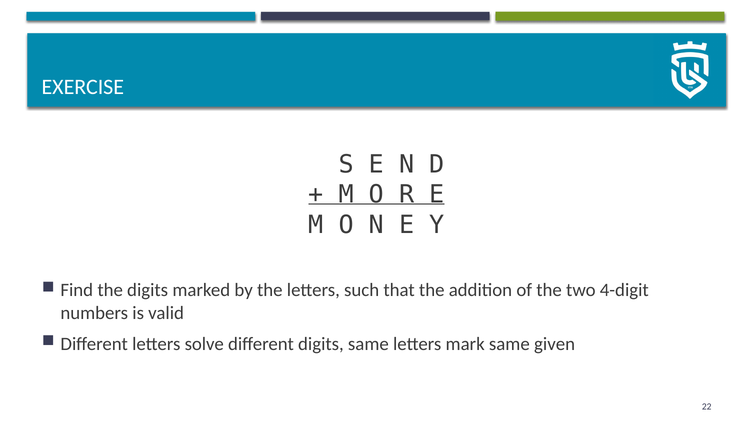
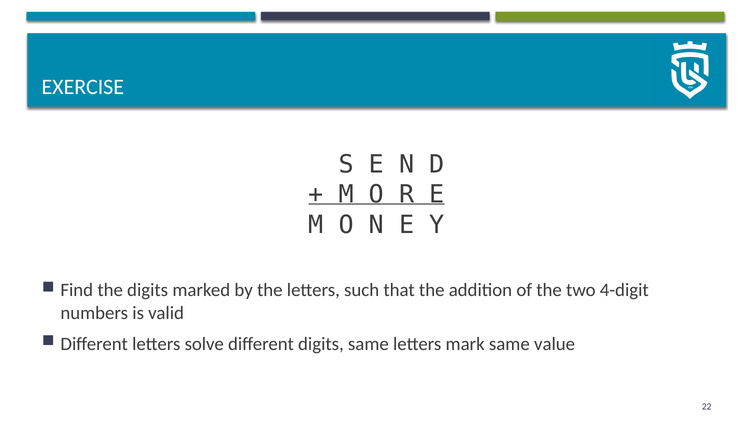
given: given -> value
